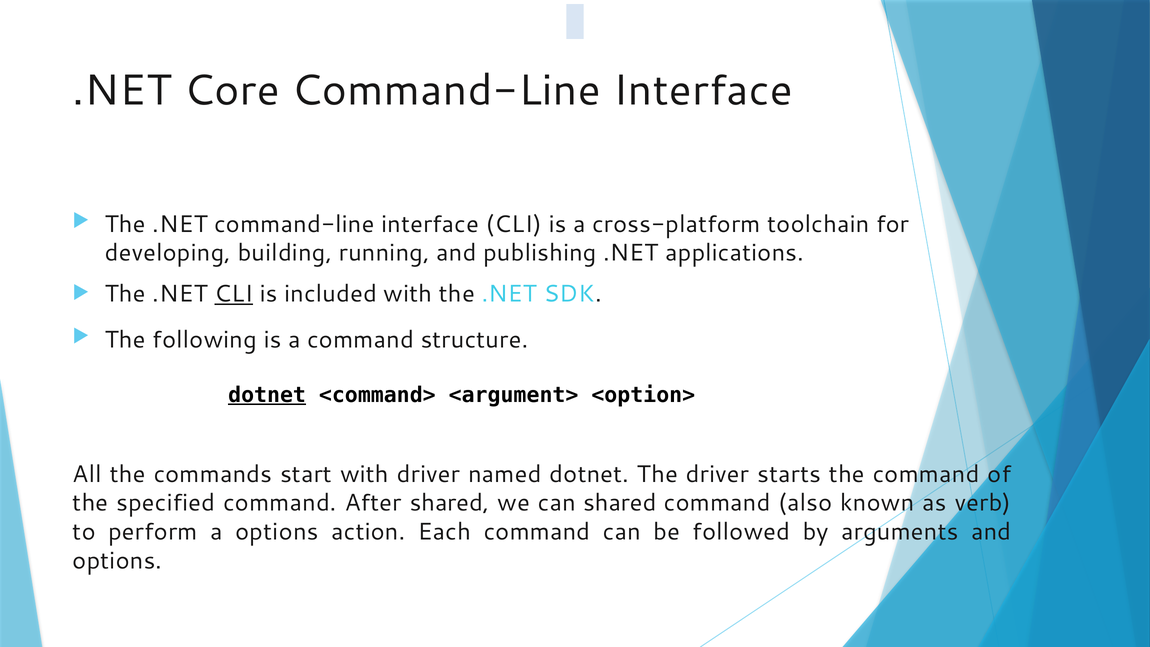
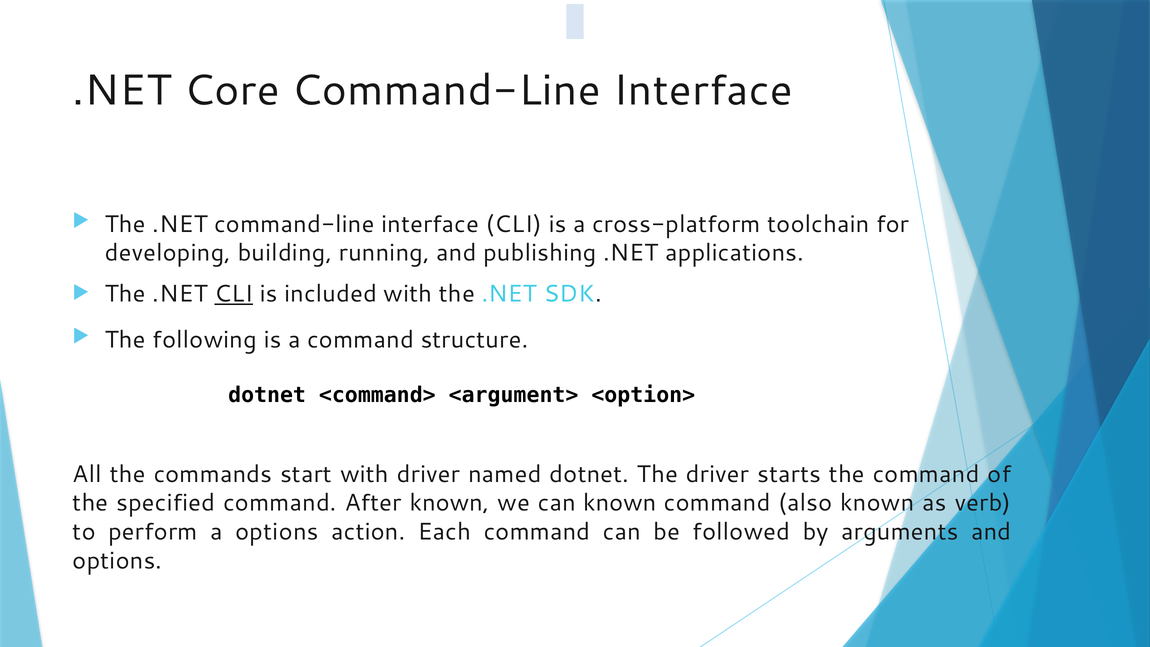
dotnet at (267, 395) underline: present -> none
After shared: shared -> known
can shared: shared -> known
